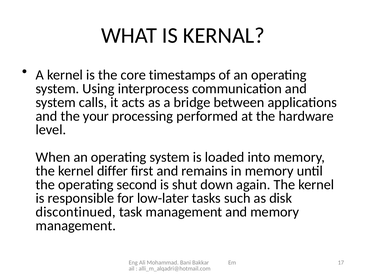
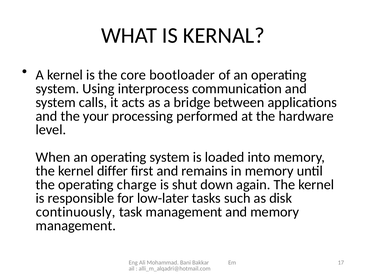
timestamps: timestamps -> bootloader
second: second -> charge
discontinued: discontinued -> continuously
